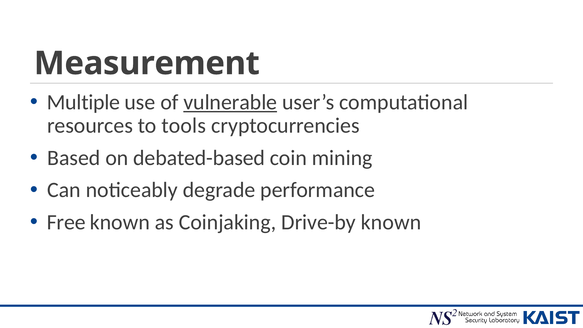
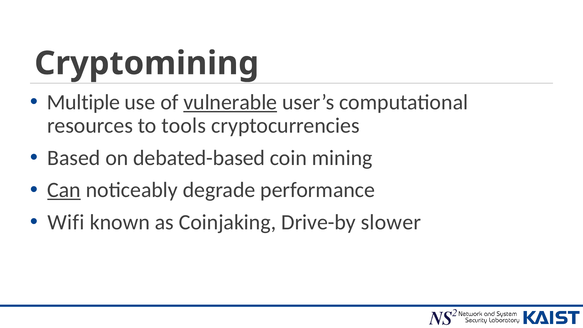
Measurement: Measurement -> Cryptomining
Can underline: none -> present
Free: Free -> Wifi
Drive-by known: known -> slower
